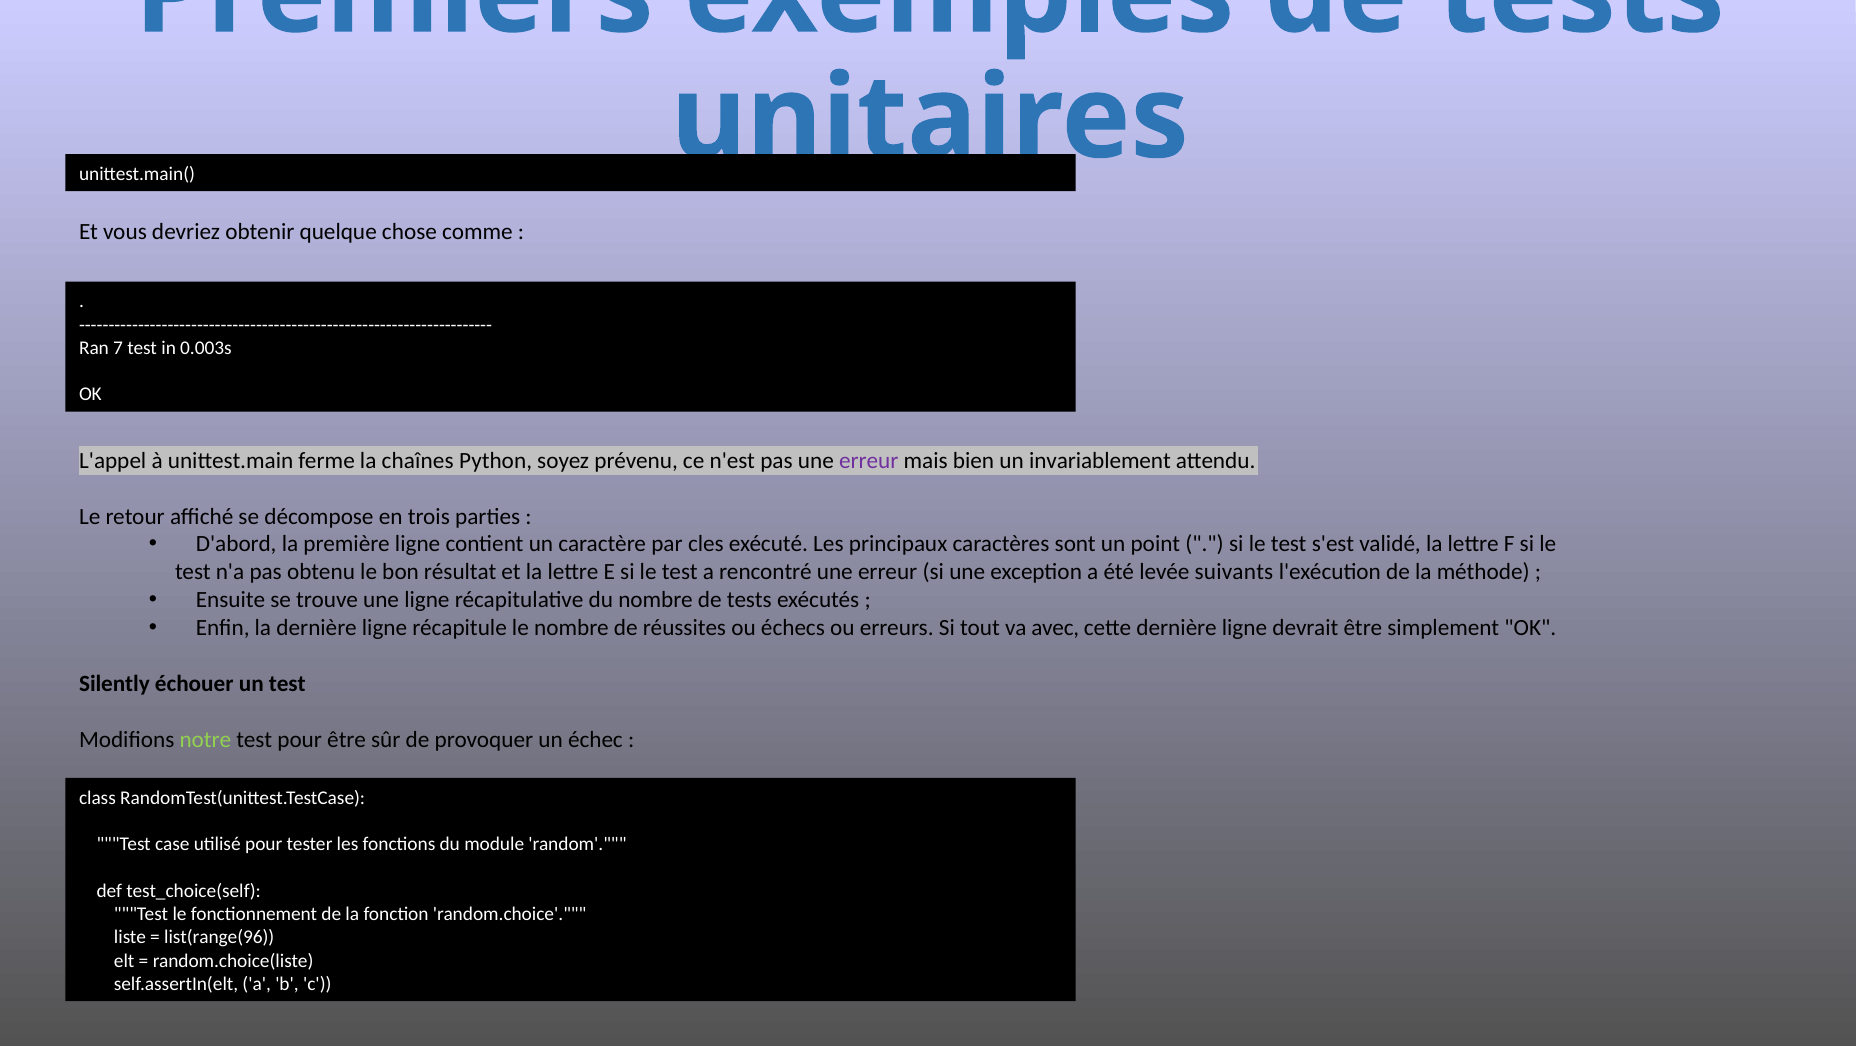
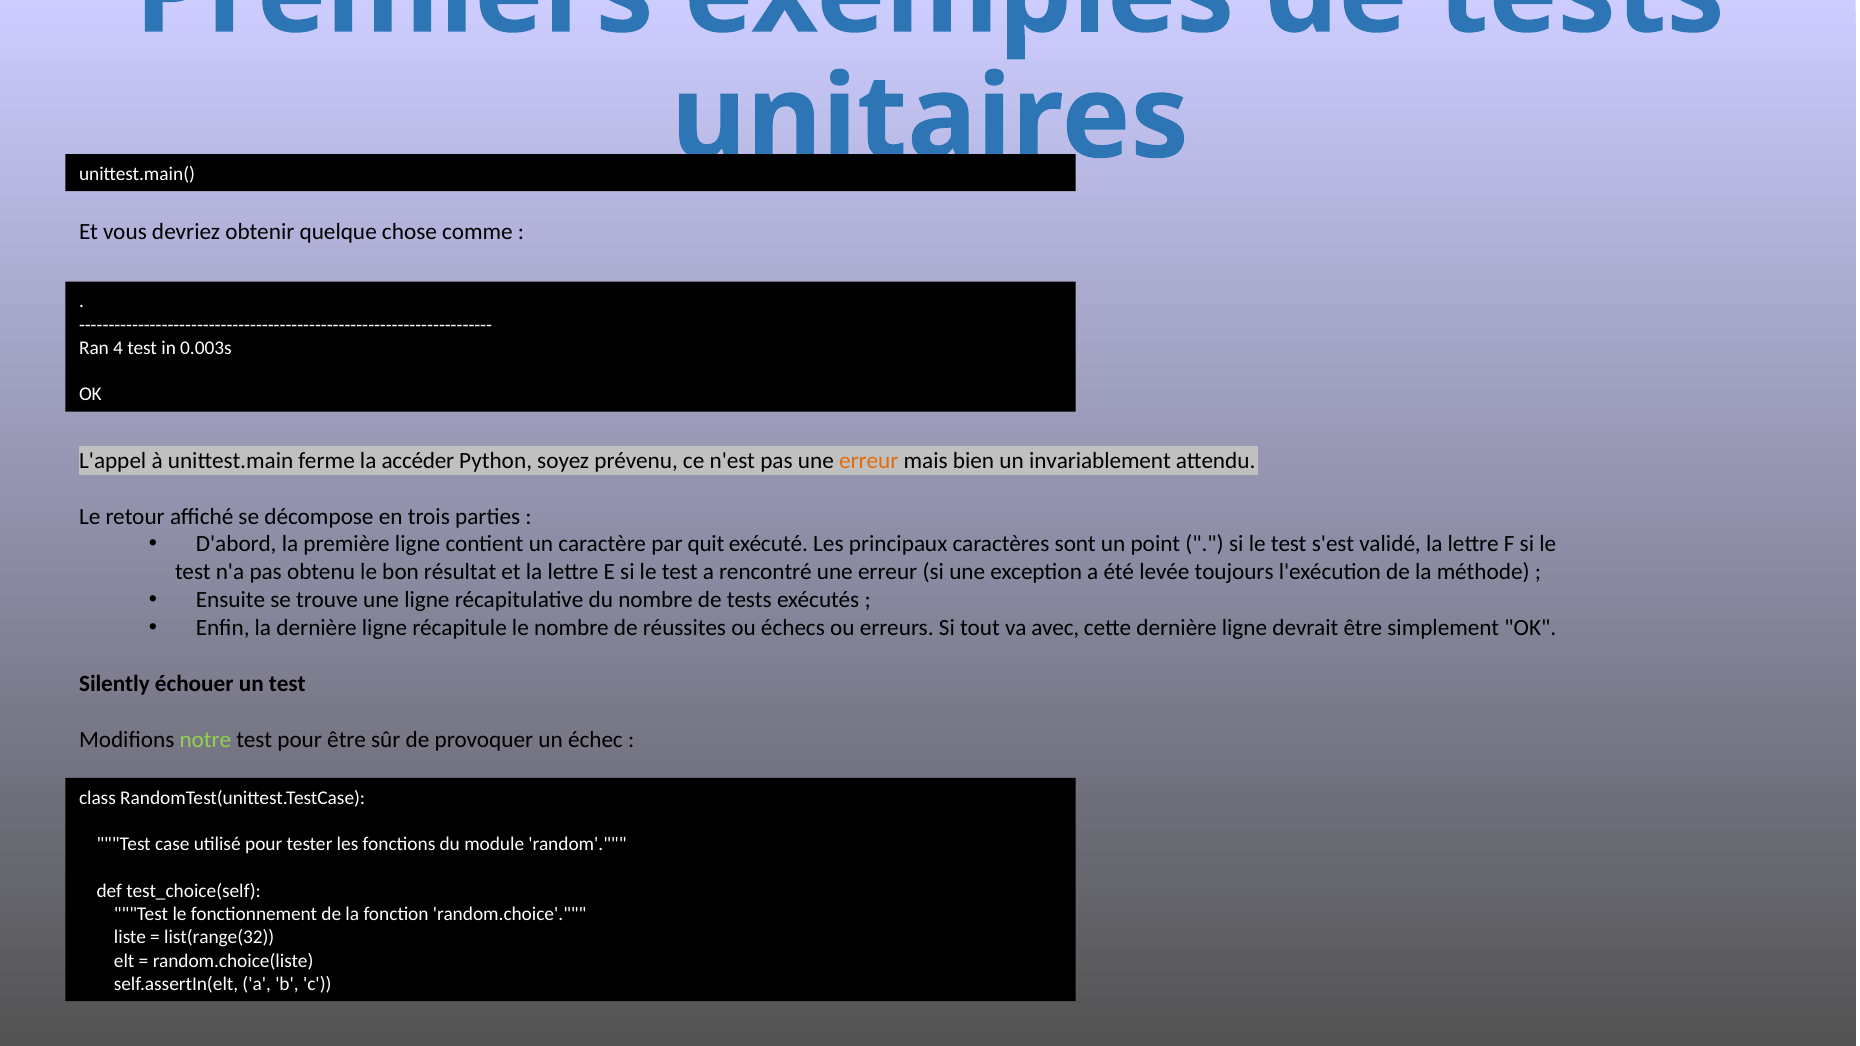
7: 7 -> 4
chaînes: chaînes -> accéder
erreur at (869, 461) colour: purple -> orange
cles: cles -> quit
suivants: suivants -> toujours
list(range(96: list(range(96 -> list(range(32
